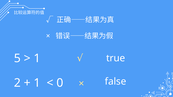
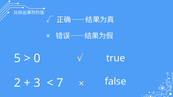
1 at (37, 58): 1 -> 0
1 at (37, 83): 1 -> 3
0: 0 -> 7
